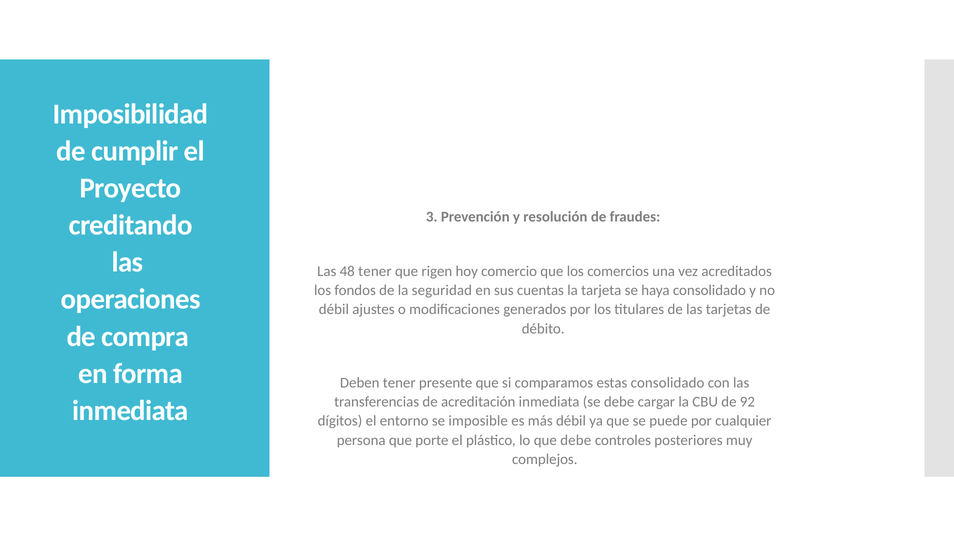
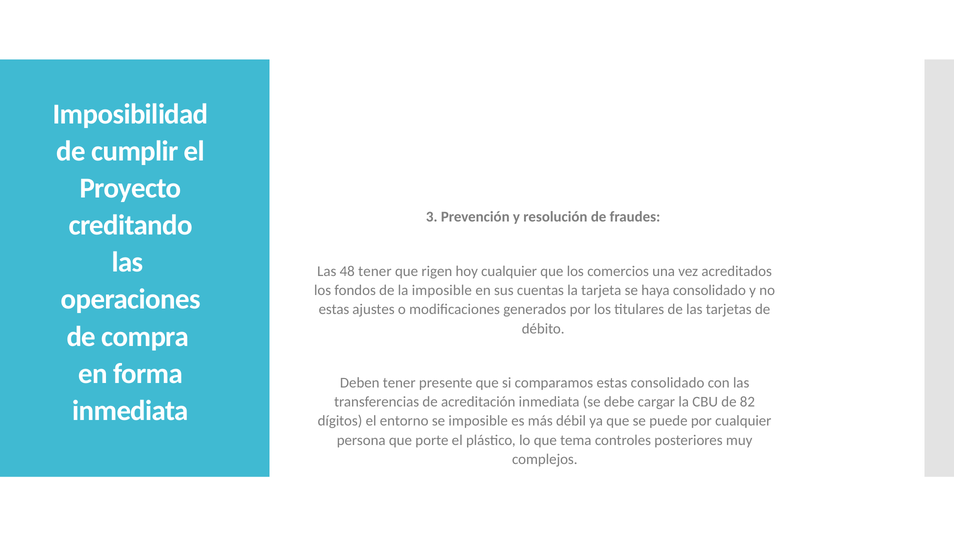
hoy comercio: comercio -> cualquier
la seguridad: seguridad -> imposible
débil at (334, 309): débil -> estas
92: 92 -> 82
que debe: debe -> tema
